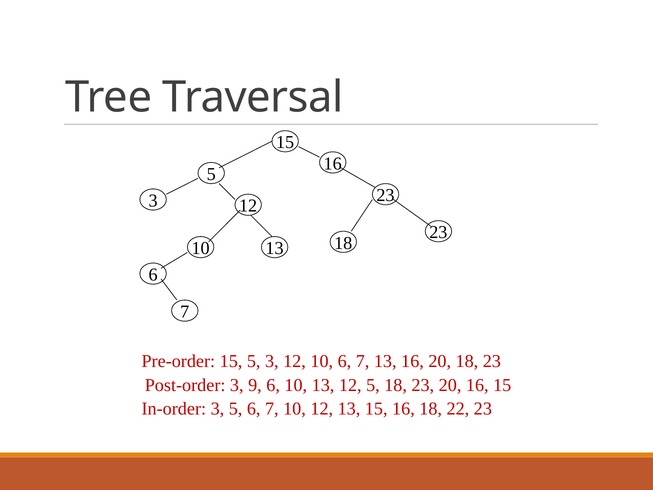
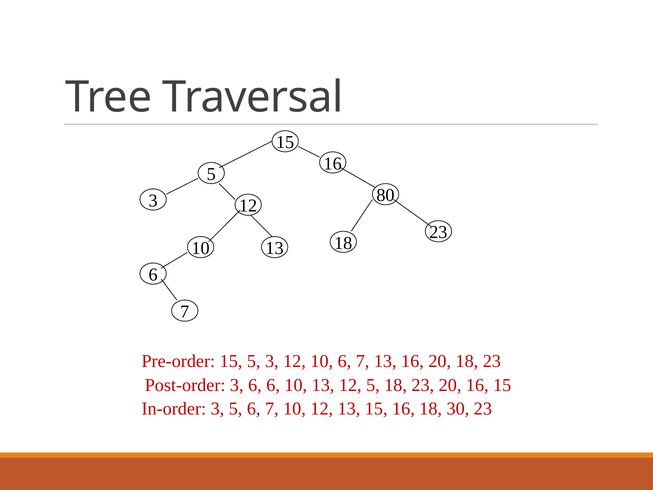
3 23: 23 -> 80
3 9: 9 -> 6
22: 22 -> 30
